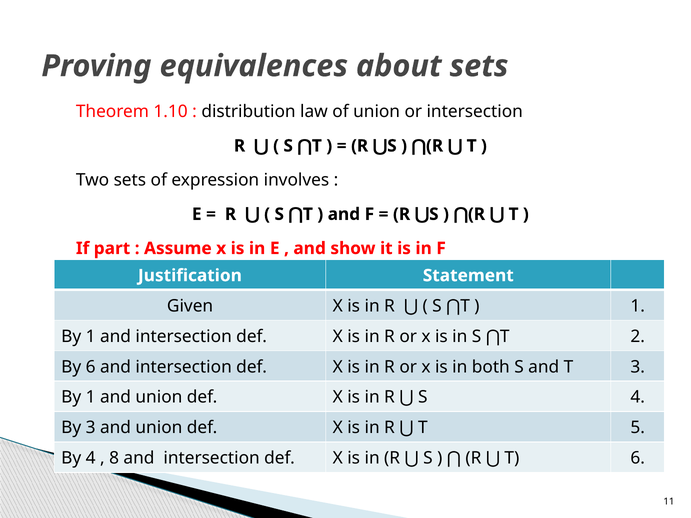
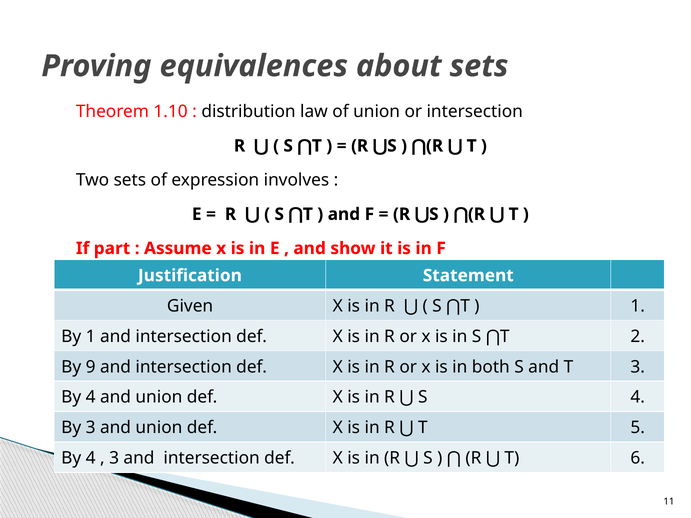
By 6: 6 -> 9
1 at (91, 397): 1 -> 4
8 at (114, 458): 8 -> 3
